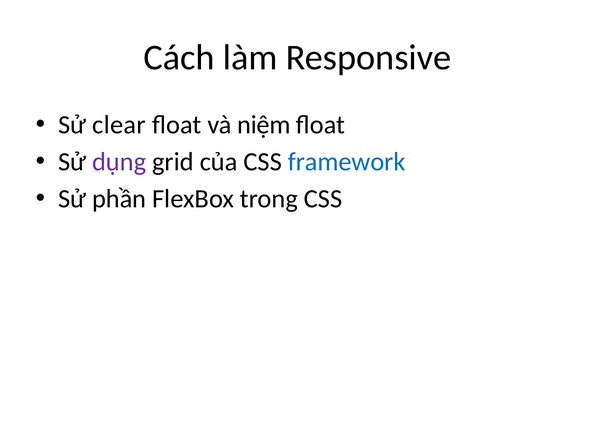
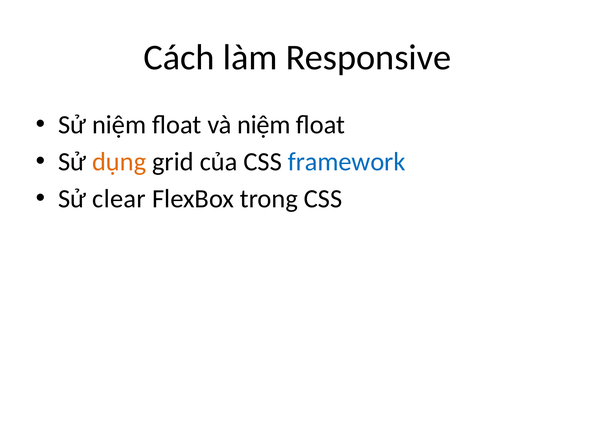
Sử clear: clear -> niệm
dụng colour: purple -> orange
phần: phần -> clear
